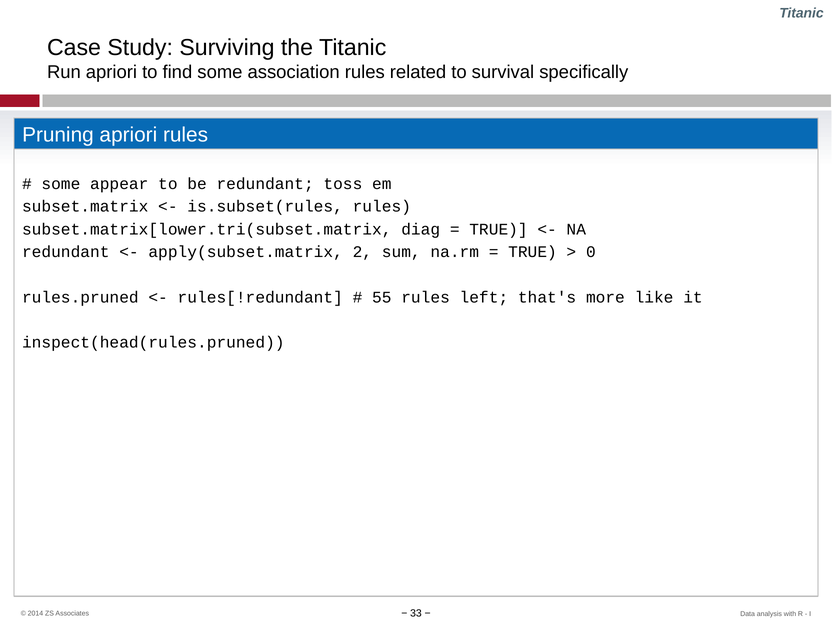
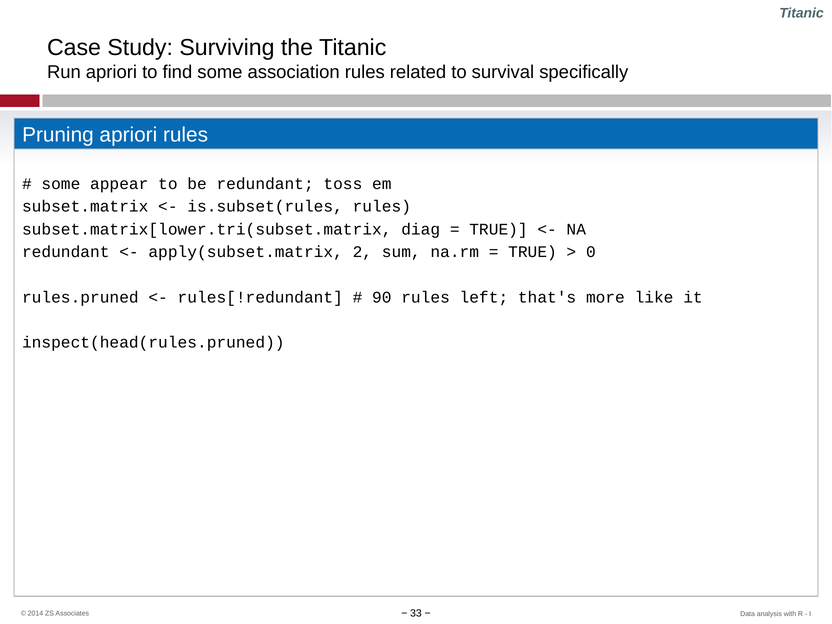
55: 55 -> 90
